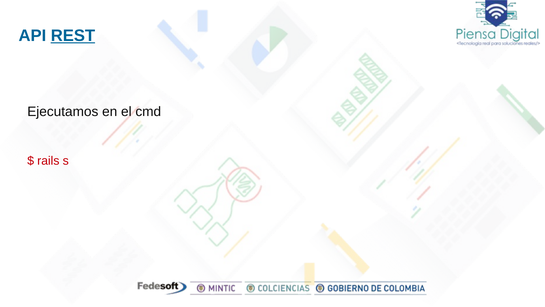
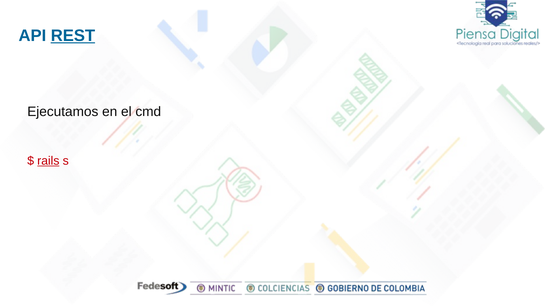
rails underline: none -> present
